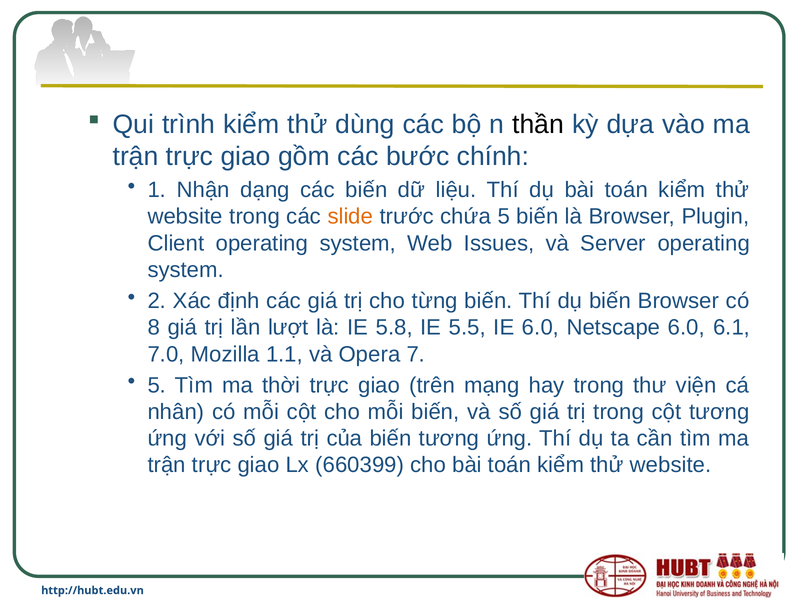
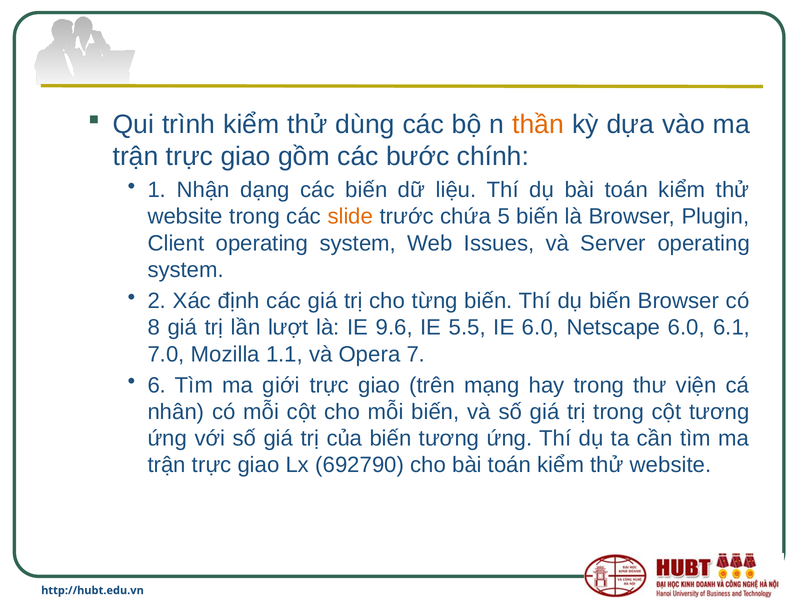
thần colour: black -> orange
5.8: 5.8 -> 9.6
5 at (157, 385): 5 -> 6
thời: thời -> giới
660399: 660399 -> 692790
